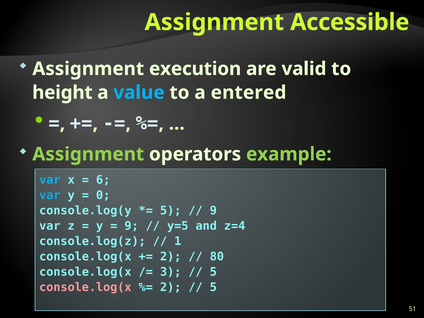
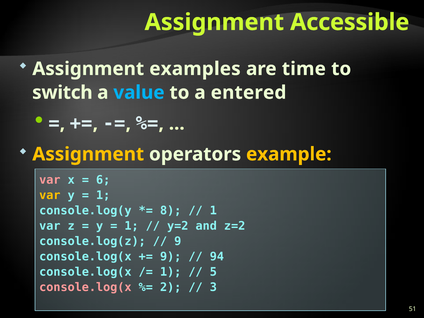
execution: execution -> examples
valid: valid -> time
height: height -> switch
Assignment at (88, 154) colour: light green -> yellow
example colour: light green -> yellow
var at (50, 180) colour: light blue -> pink
var at (50, 195) colour: light blue -> yellow
0 at (103, 195): 0 -> 1
5 at (171, 211): 5 -> 8
9 at (213, 211): 9 -> 1
9 at (132, 226): 9 -> 1
y=5: y=5 -> y=2
z=4: z=4 -> z=2
1 at (178, 241): 1 -> 9
2 at (171, 257): 2 -> 9
80: 80 -> 94
3 at (171, 272): 3 -> 1
5 at (213, 287): 5 -> 3
